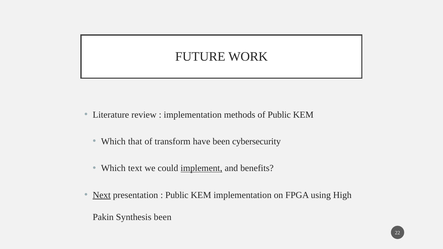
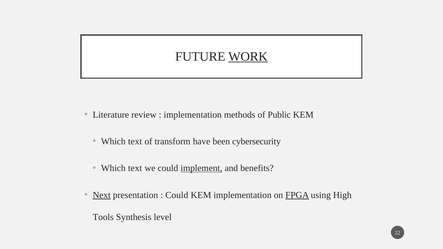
WORK underline: none -> present
that at (135, 142): that -> text
Public at (177, 195): Public -> Could
FPGA underline: none -> present
Pakin: Pakin -> Tools
Synthesis been: been -> level
